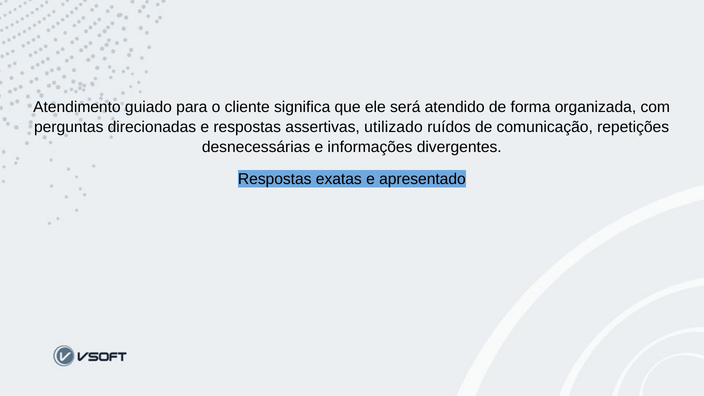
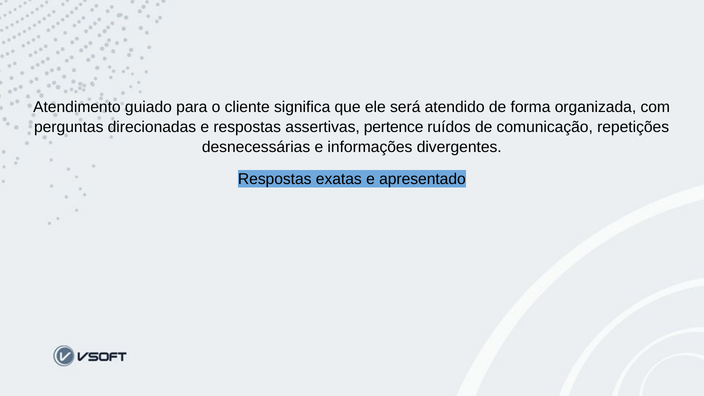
utilizado: utilizado -> pertence
